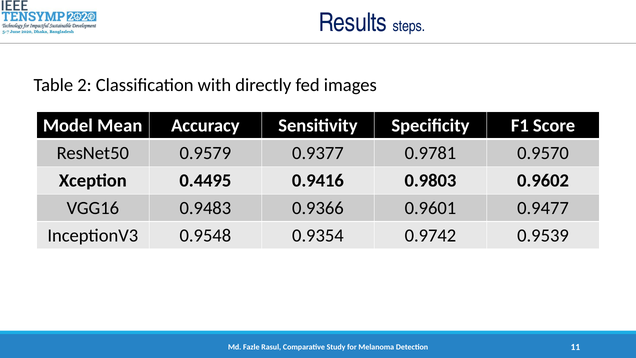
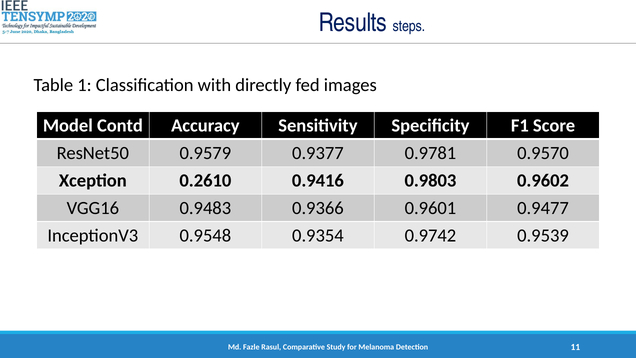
2: 2 -> 1
Mean: Mean -> Contd
0.4495: 0.4495 -> 0.2610
